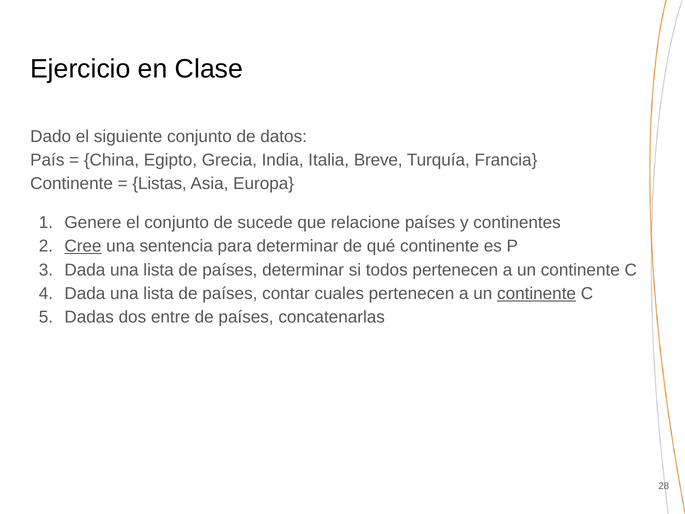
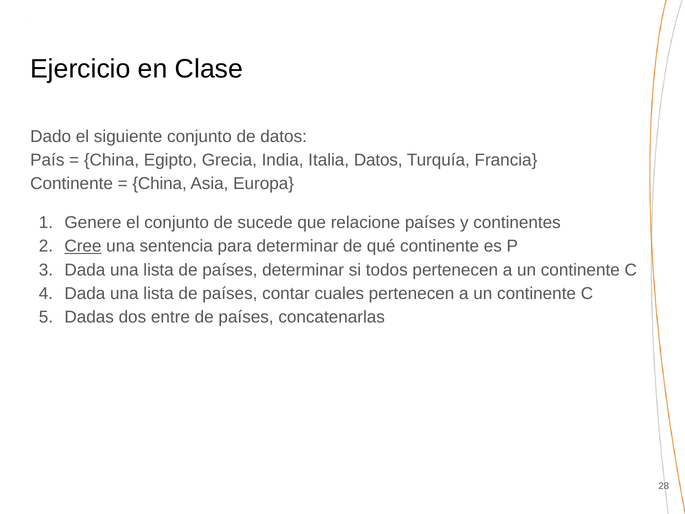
Italia Breve: Breve -> Datos
Listas at (160, 184): Listas -> China
continente at (537, 293) underline: present -> none
